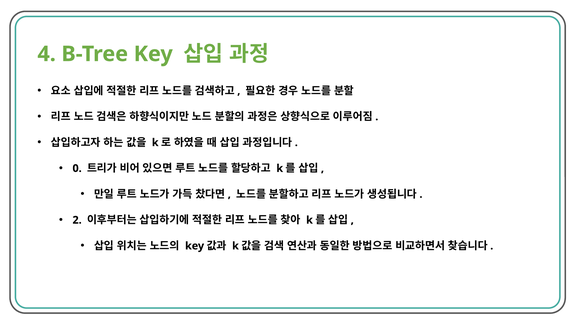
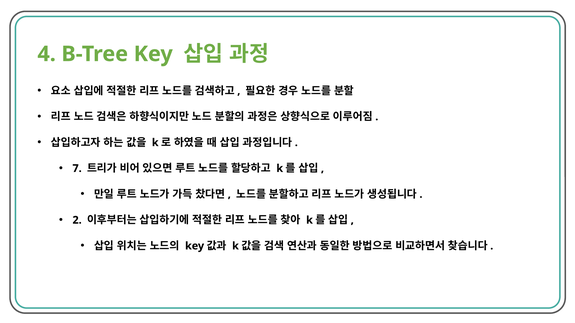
0: 0 -> 7
